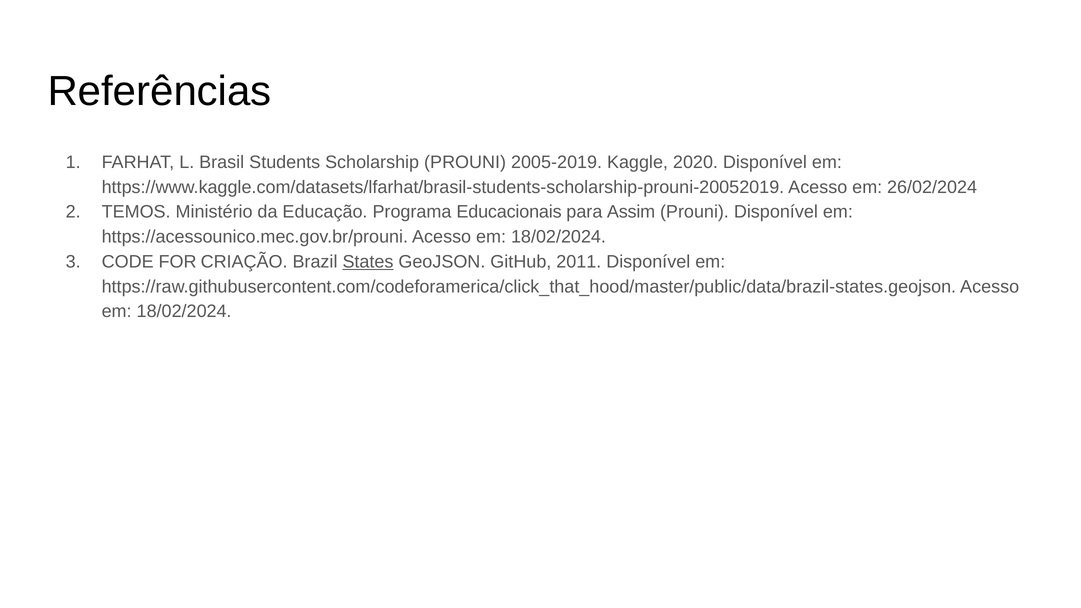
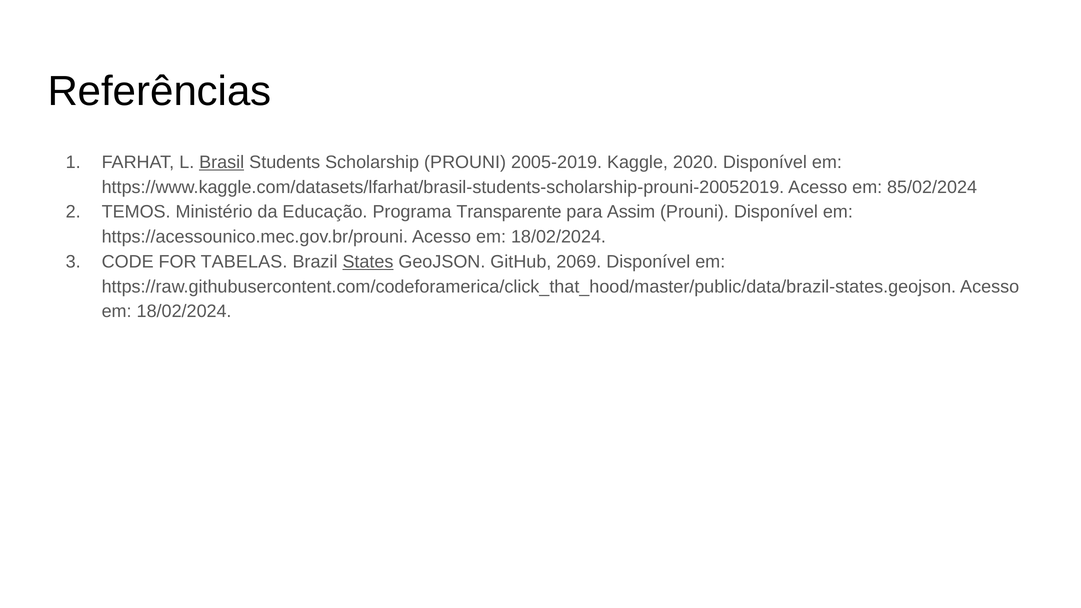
Brasil underline: none -> present
26/02/2024: 26/02/2024 -> 85/02/2024
Educacionais: Educacionais -> Transparente
CRIAÇÃO: CRIAÇÃO -> TABELAS
2011: 2011 -> 2069
